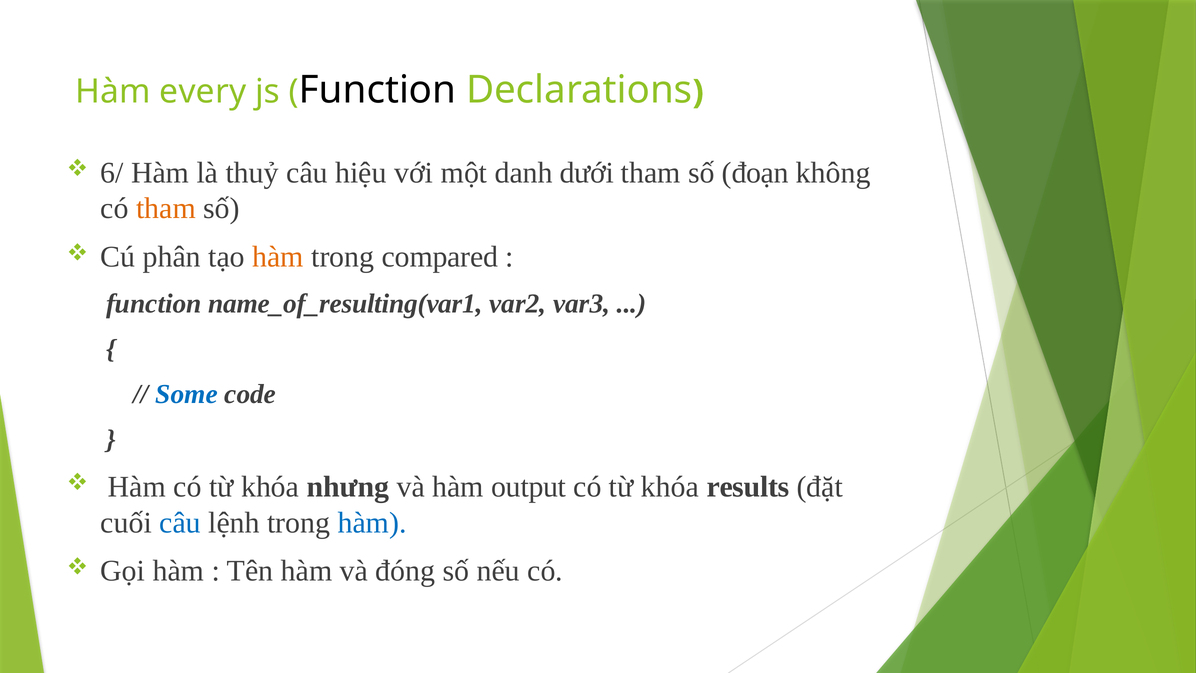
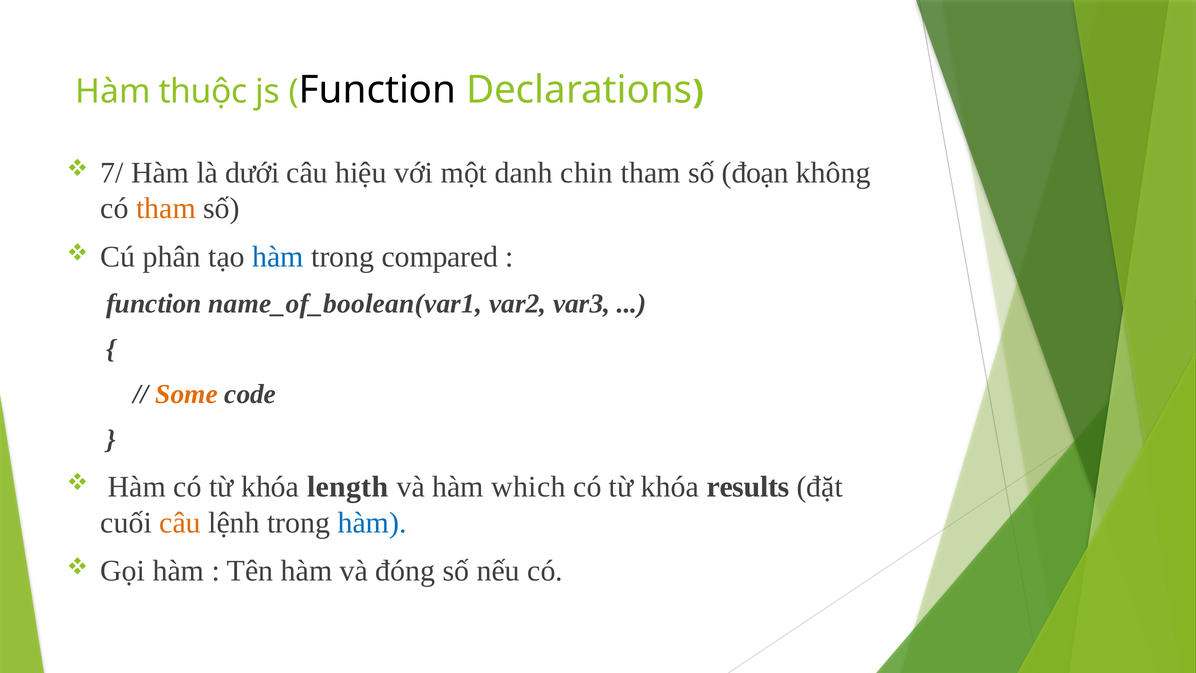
every: every -> thuộc
6/: 6/ -> 7/
thuỷ: thuỷ -> dưới
dưới: dưới -> chin
hàm at (278, 257) colour: orange -> blue
name_of_resulting(var1: name_of_resulting(var1 -> name_of_boolean(var1
Some colour: blue -> orange
nhưng: nhưng -> length
output: output -> which
câu at (180, 522) colour: blue -> orange
